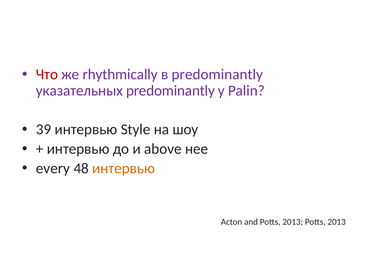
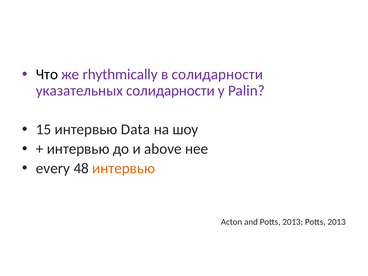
Что colour: red -> black
в predominantly: predominantly -> солидарности
указательных predominantly: predominantly -> солидарности
39: 39 -> 15
Style: Style -> Data
